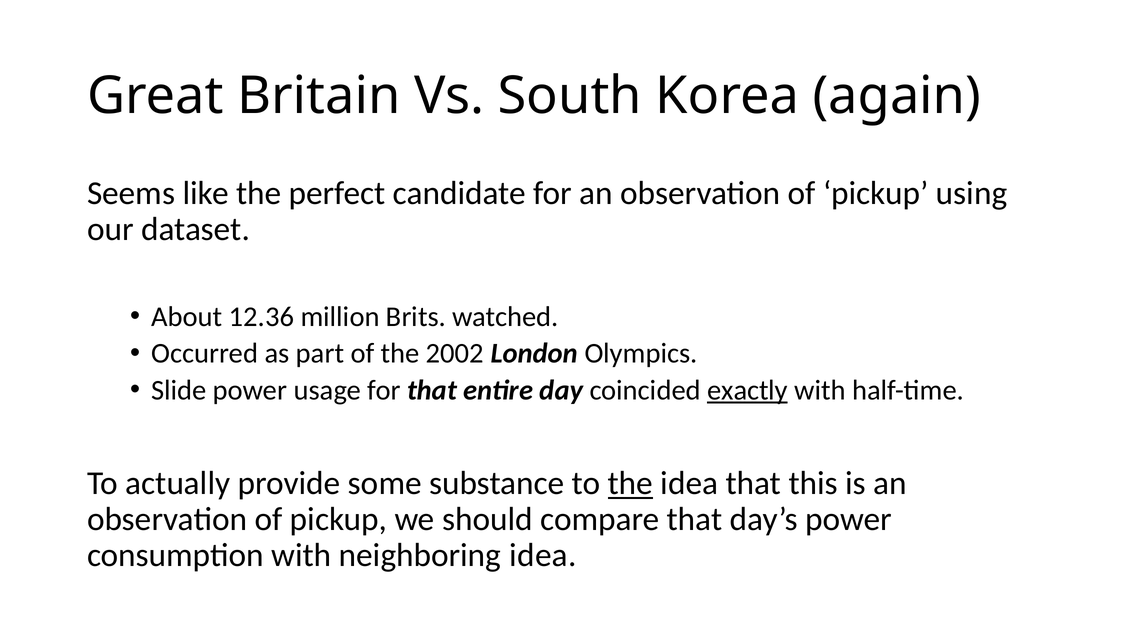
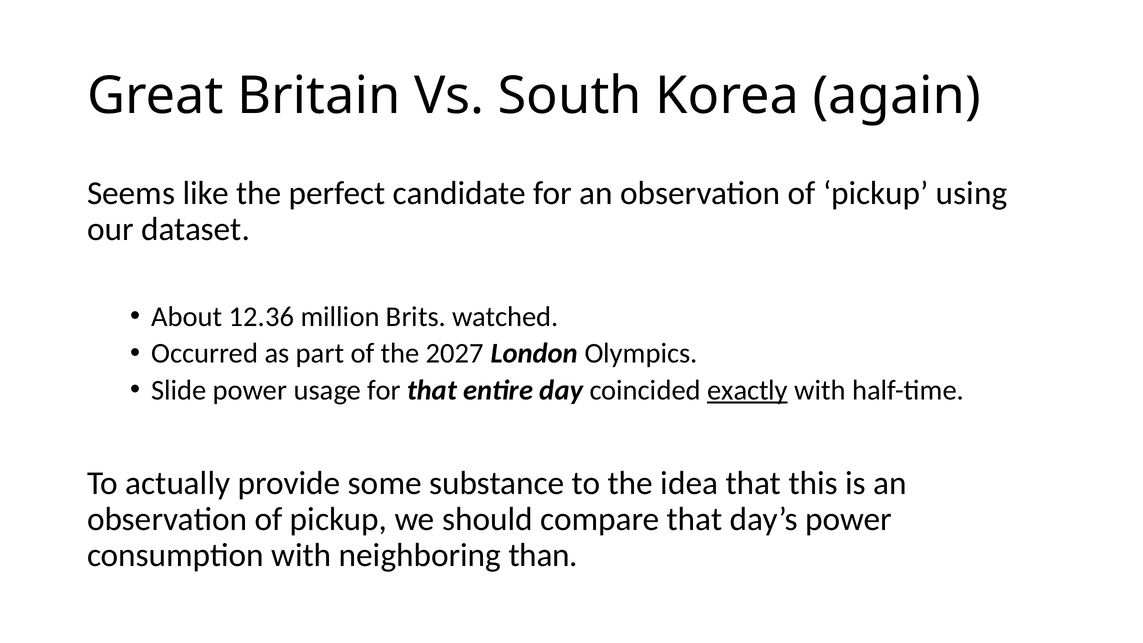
2002: 2002 -> 2027
the at (630, 483) underline: present -> none
neighboring idea: idea -> than
